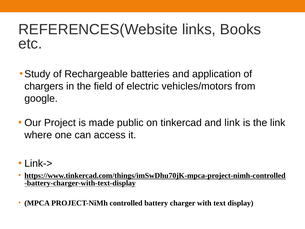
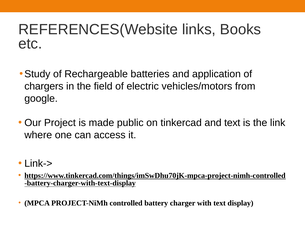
and link: link -> text
